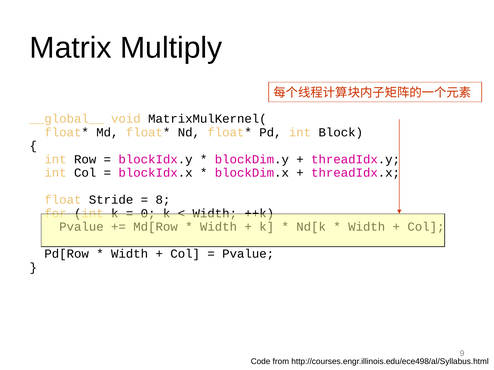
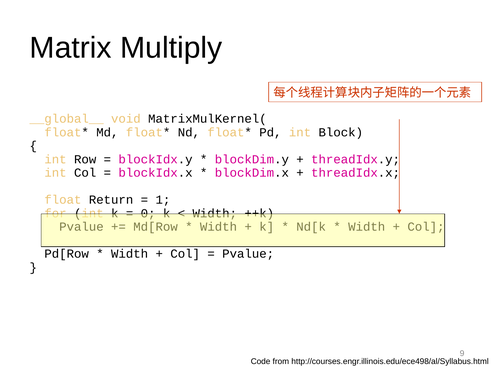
Stride: Stride -> Return
8: 8 -> 1
